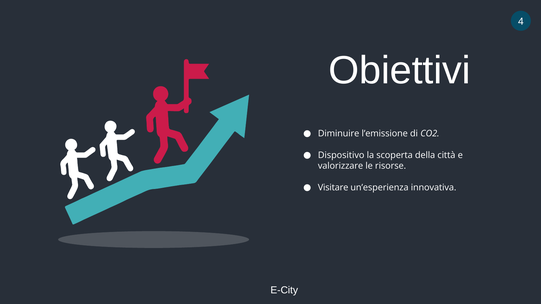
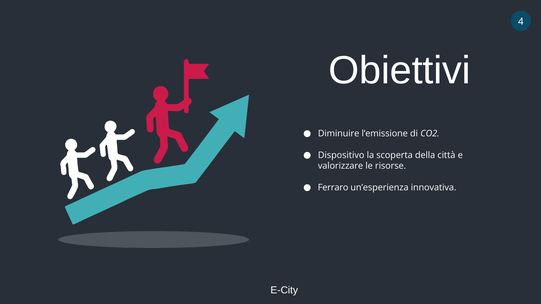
Visitare: Visitare -> Ferraro
